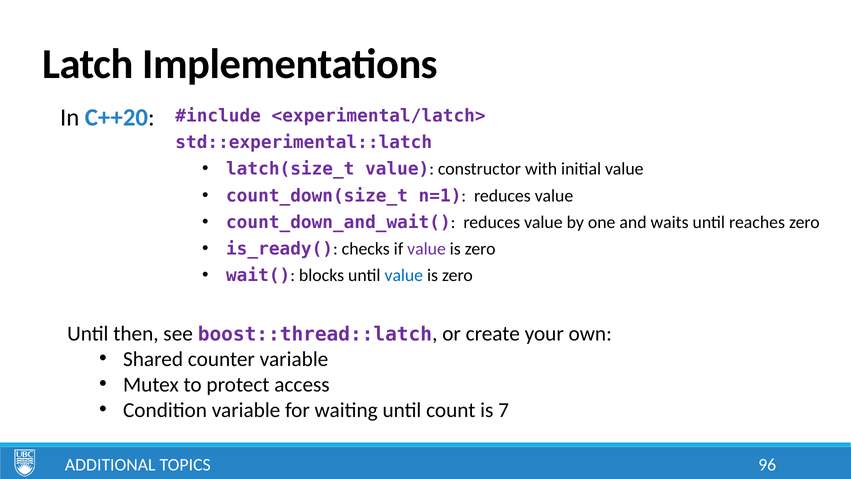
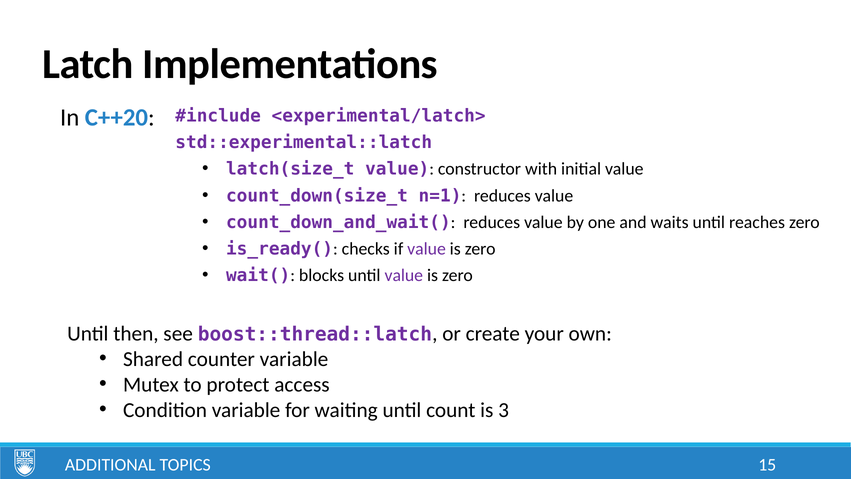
value at (404, 275) colour: blue -> purple
7: 7 -> 3
96: 96 -> 15
